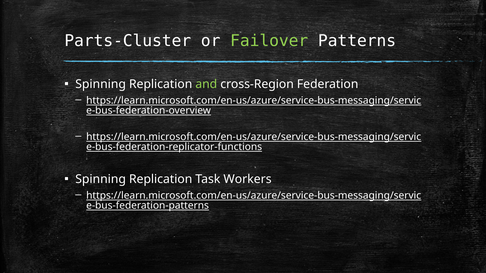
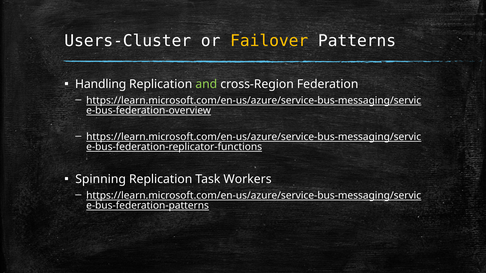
Parts-Cluster: Parts-Cluster -> Users-Cluster
Failover colour: light green -> yellow
Spinning at (101, 84): Spinning -> Handling
